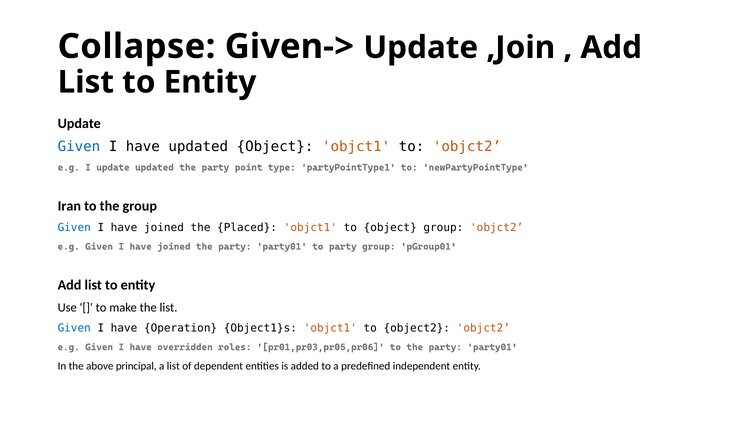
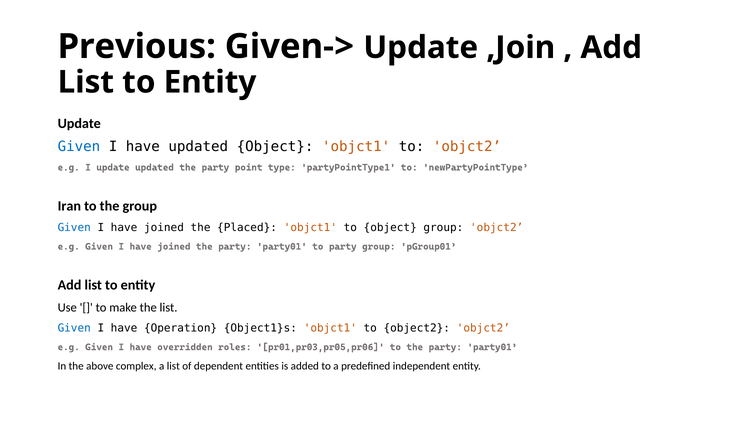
Collapse: Collapse -> Previous
principal: principal -> complex
